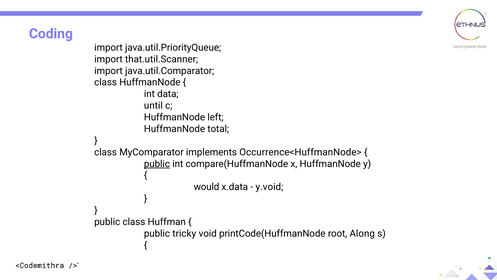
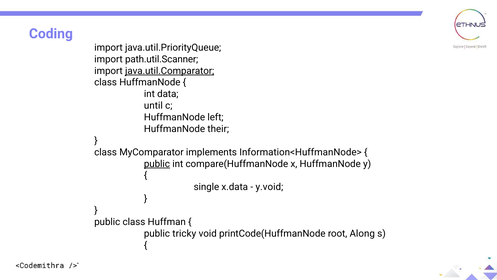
that.util.Scanner: that.util.Scanner -> path.util.Scanner
java.util.Comparator underline: none -> present
total: total -> their
Occurrence<HuffmanNode>: Occurrence<HuffmanNode> -> Information<HuffmanNode>
would: would -> single
